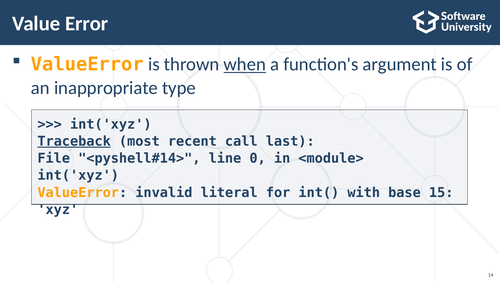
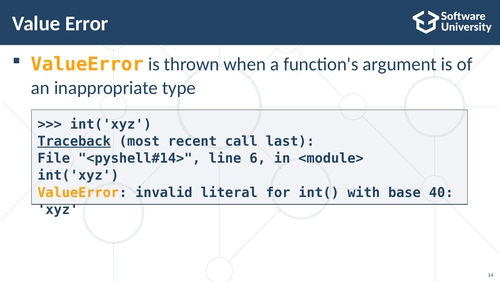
when underline: present -> none
0: 0 -> 6
15: 15 -> 40
